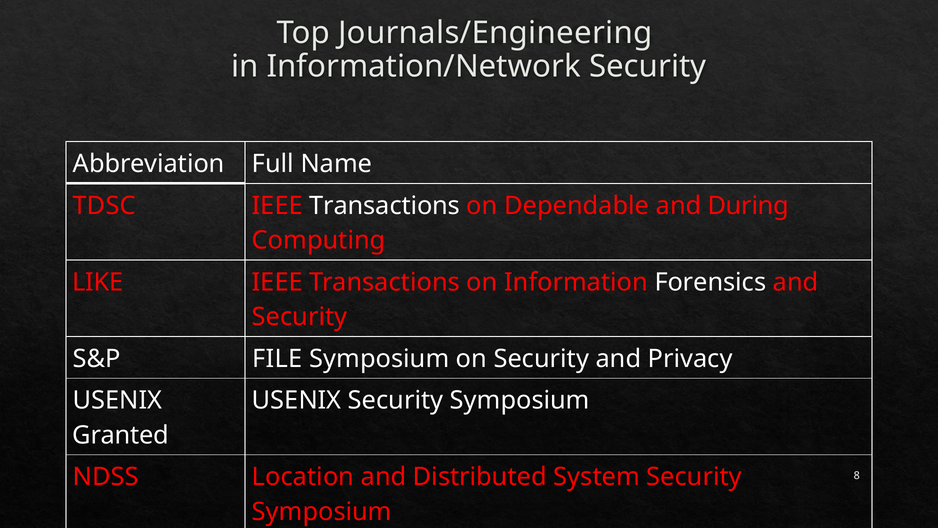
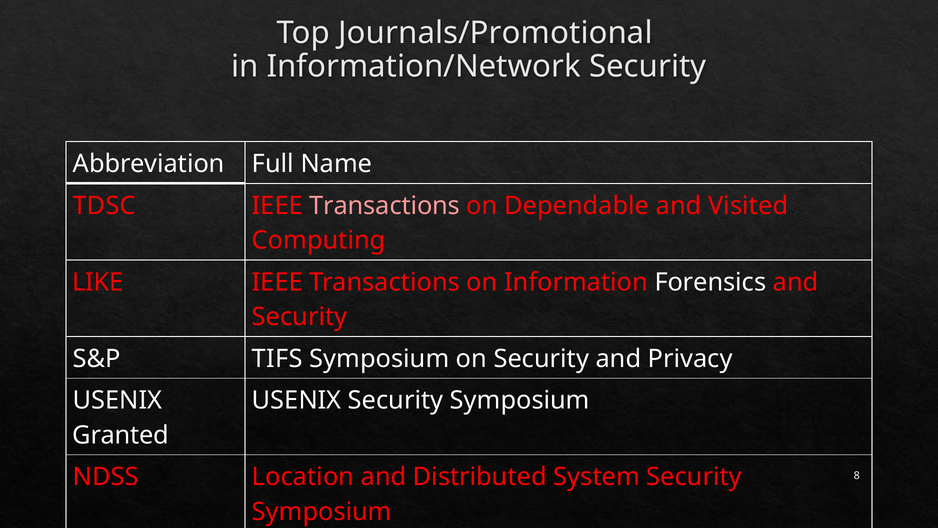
Journals/Engineering: Journals/Engineering -> Journals/Promotional
Transactions at (385, 206) colour: white -> pink
During: During -> Visited
FILE: FILE -> TIFS
